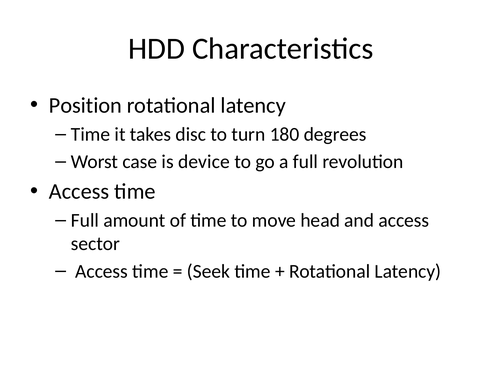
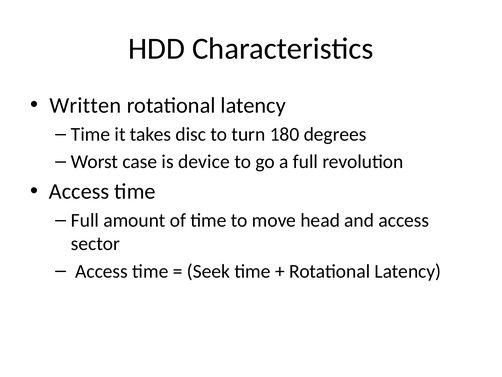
Position: Position -> Written
